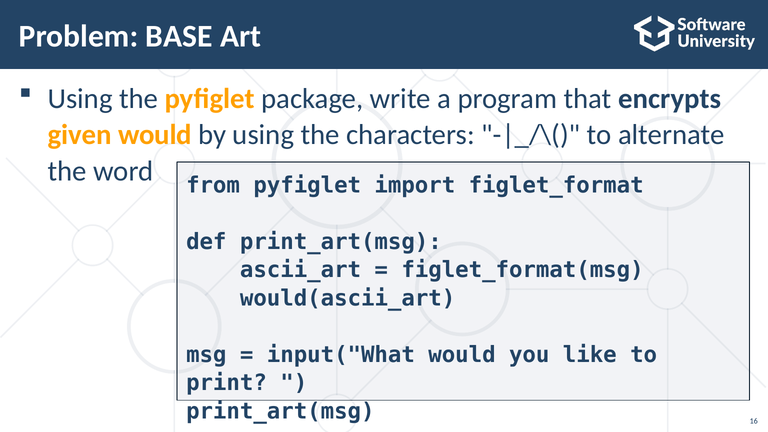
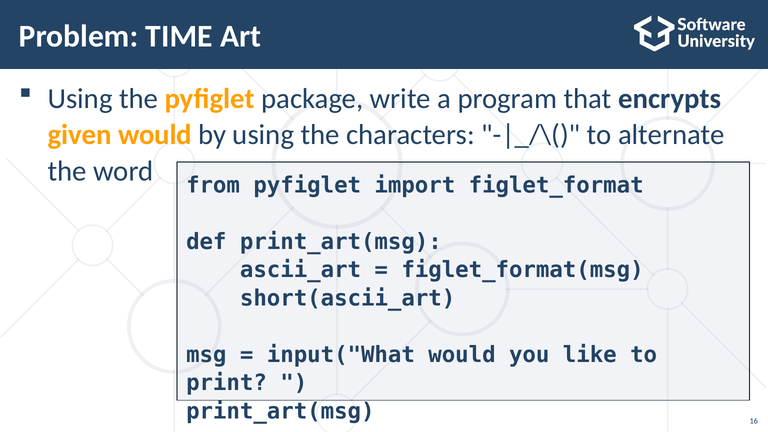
BASE: BASE -> TIME
would(ascii_art: would(ascii_art -> short(ascii_art
